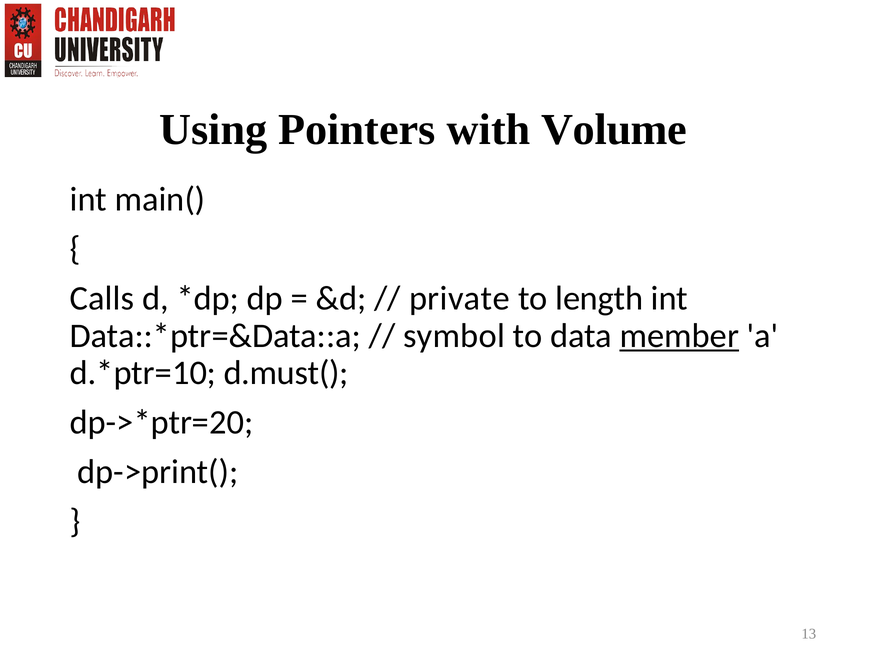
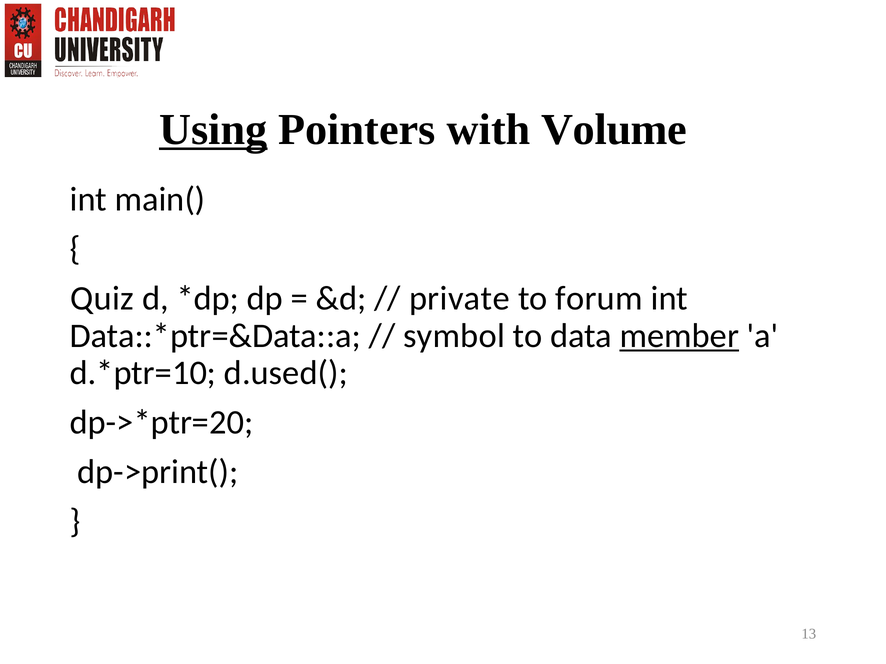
Using underline: none -> present
Calls: Calls -> Quiz
length: length -> forum
d.must(: d.must( -> d.used(
